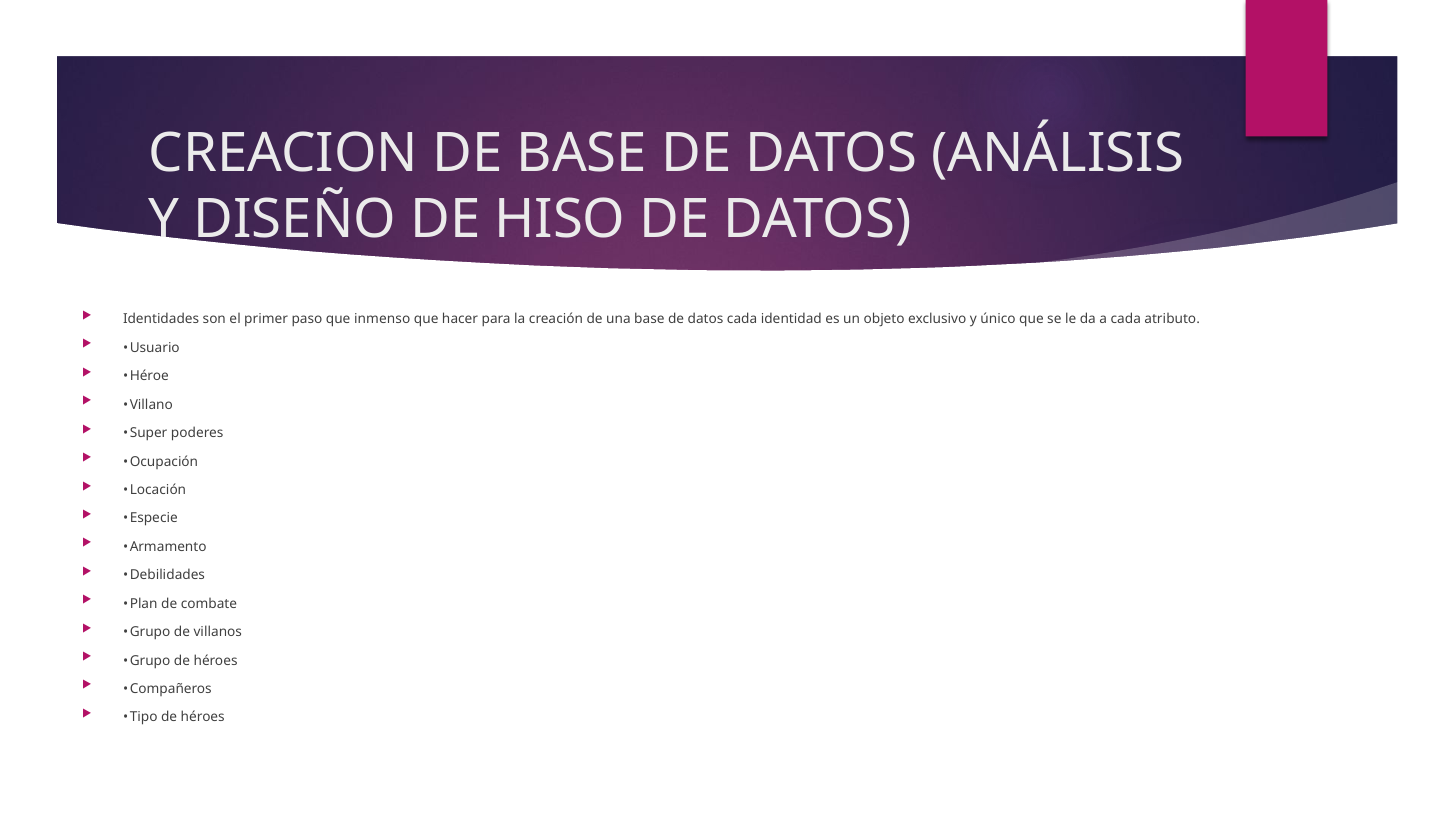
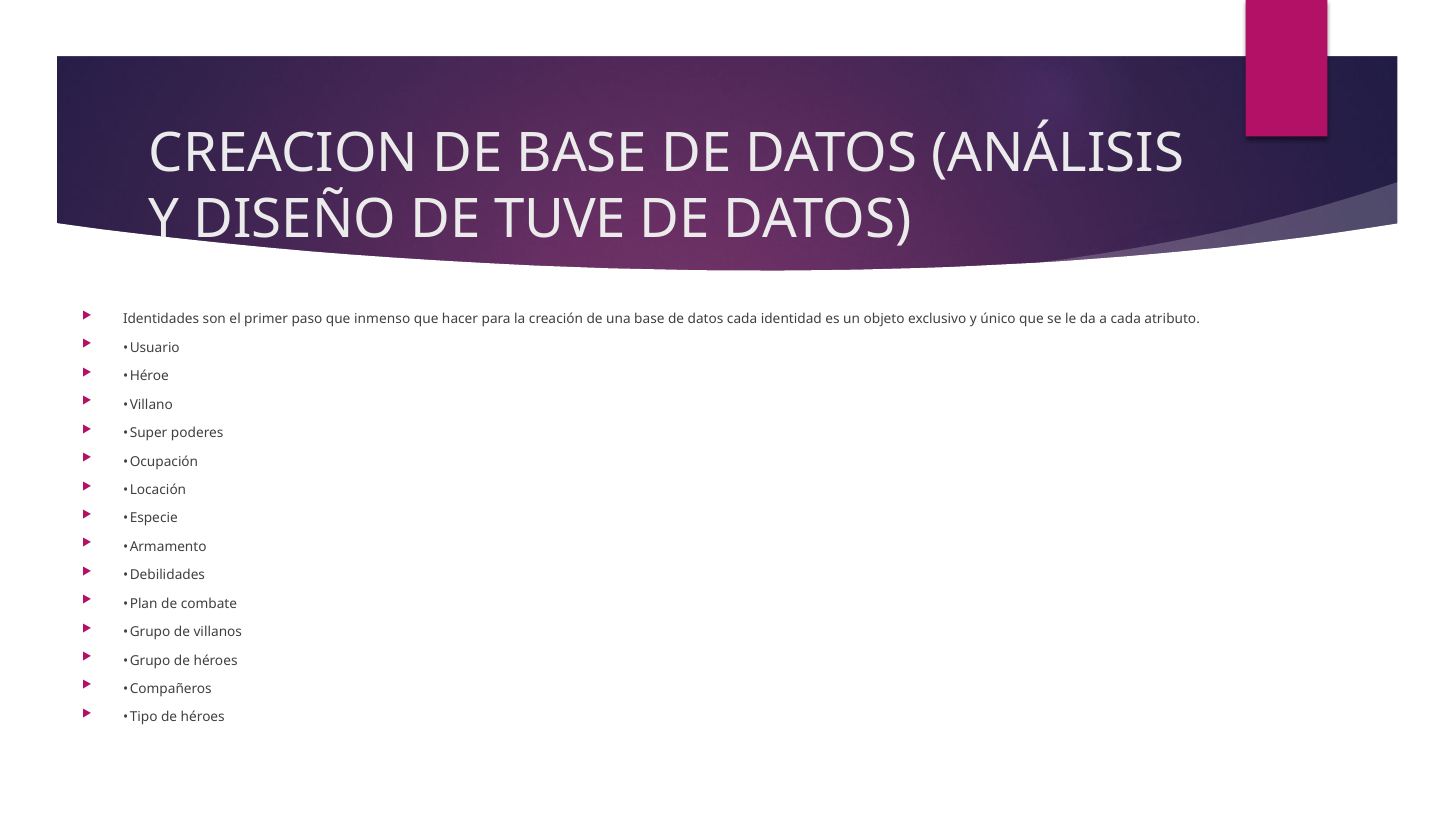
HISO: HISO -> TUVE
